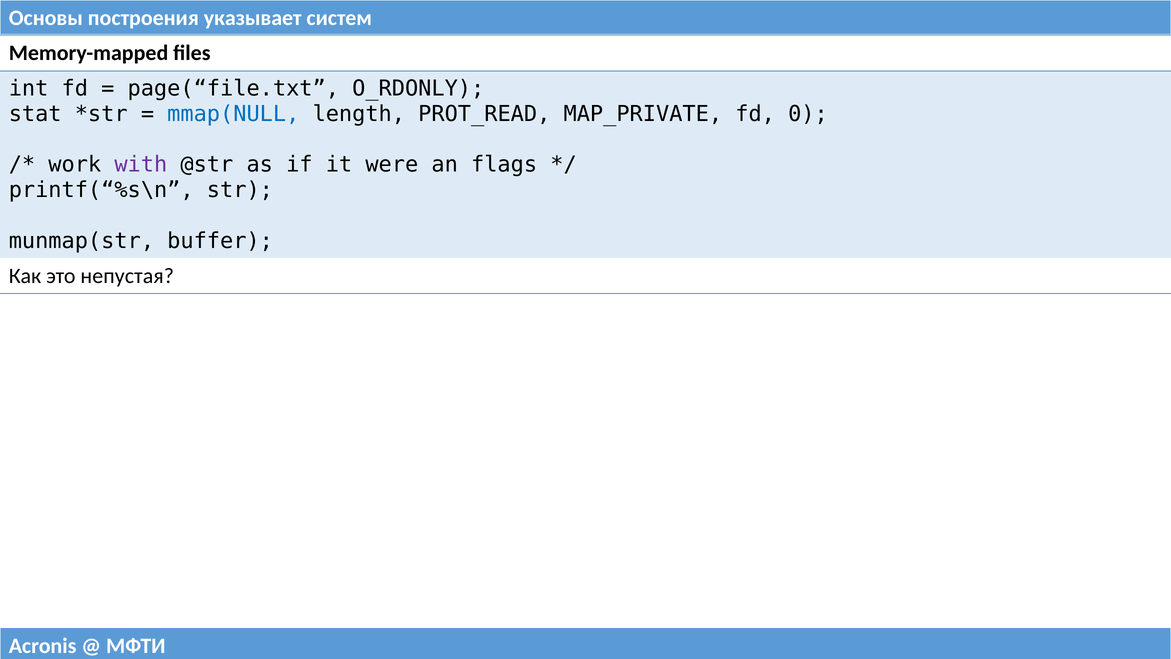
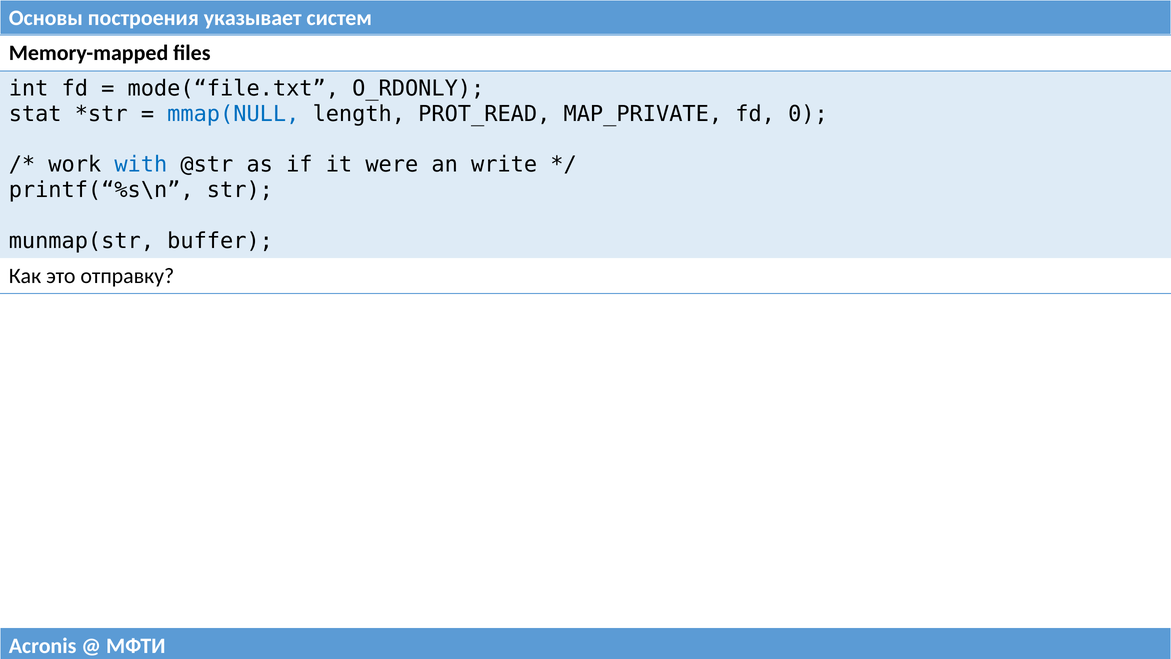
page(“file.txt: page(“file.txt -> mode(“file.txt
with colour: purple -> blue
flags: flags -> write
непустая: непустая -> отправку
